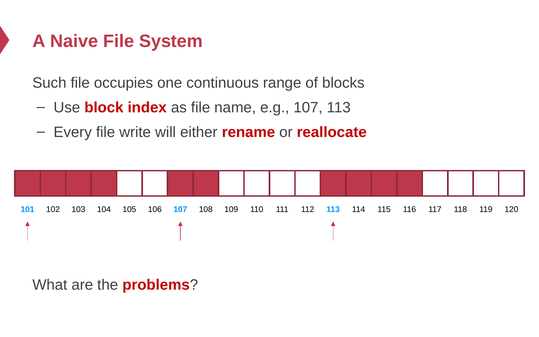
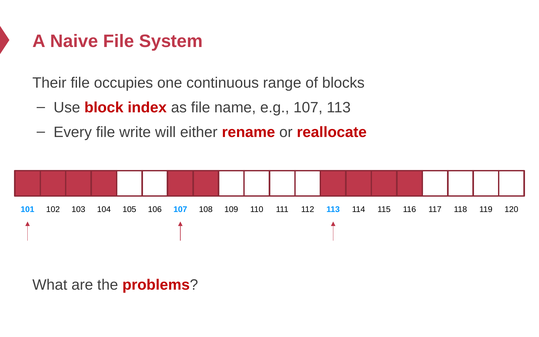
Such: Such -> Their
